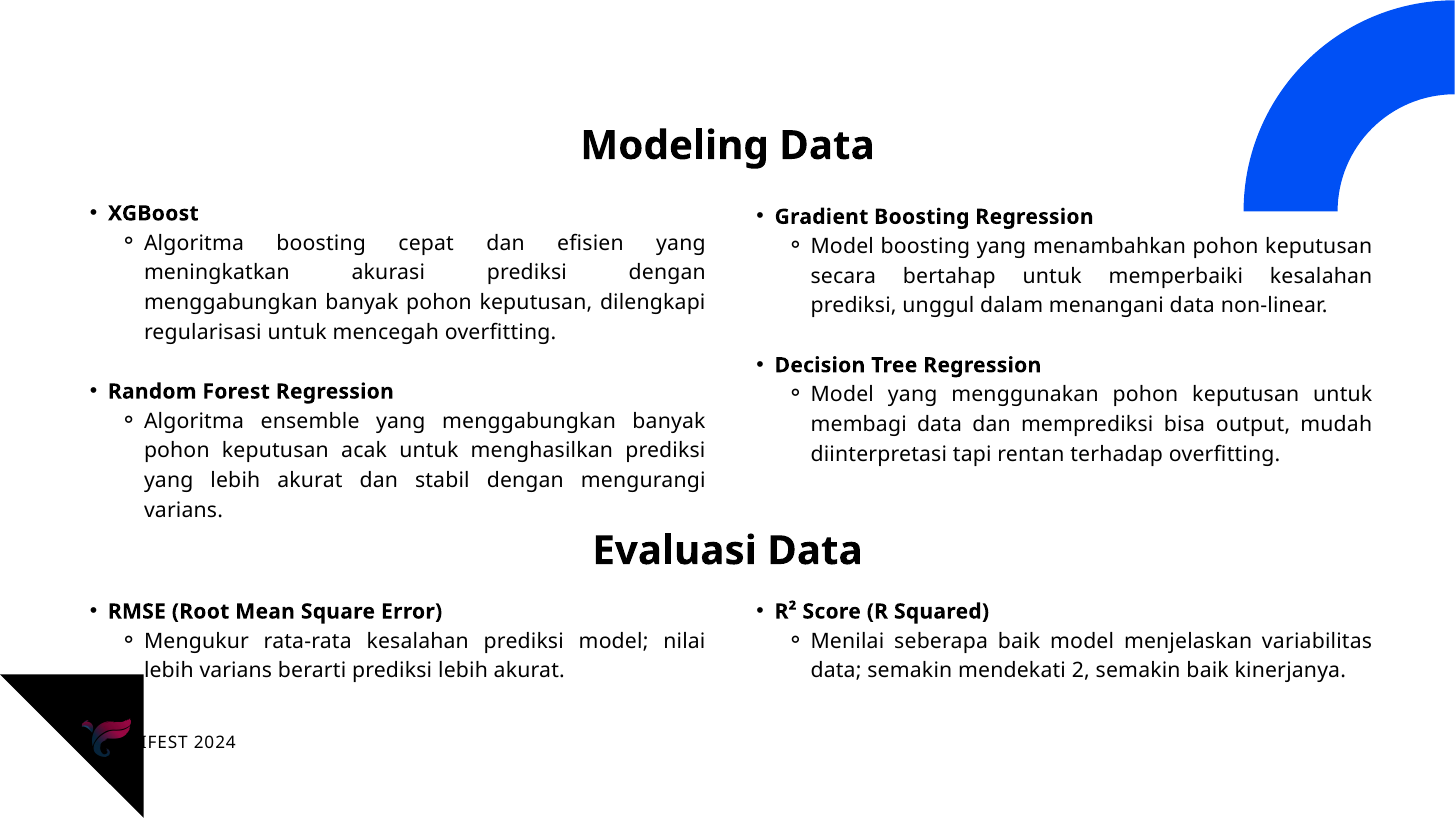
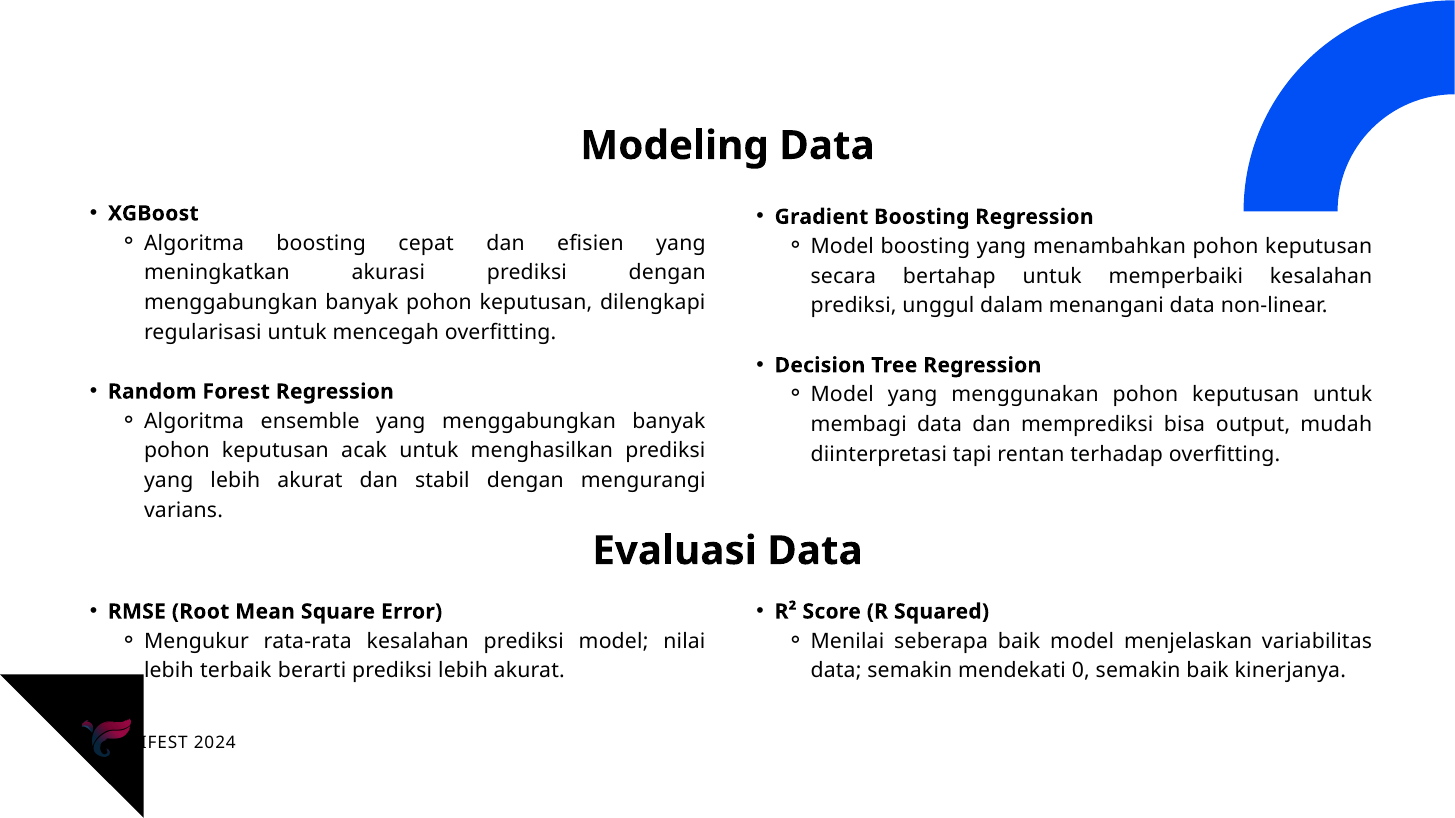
lebih varians: varians -> terbaik
2: 2 -> 0
